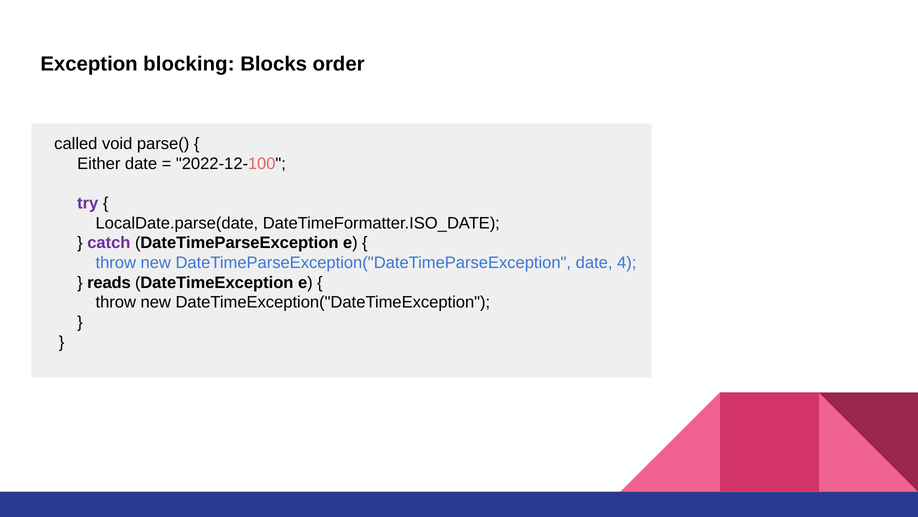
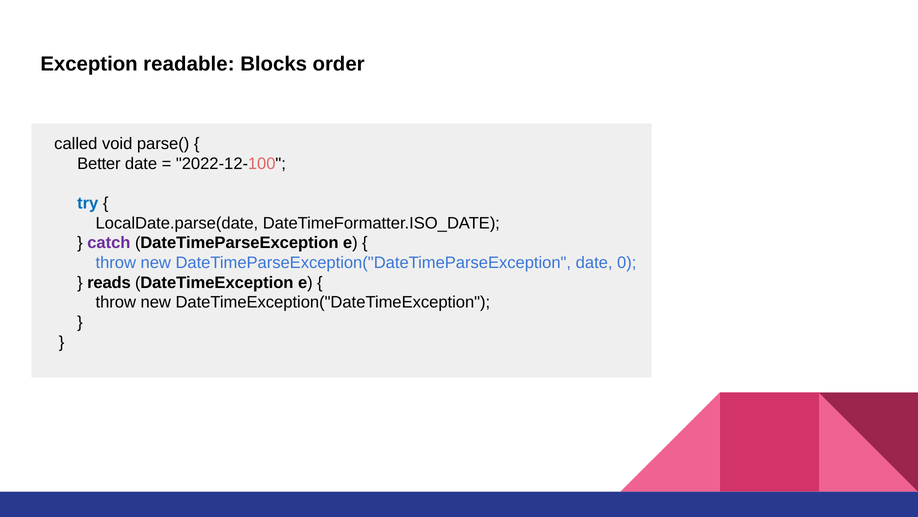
blocking: blocking -> readable
Either: Either -> Better
try colour: purple -> blue
4: 4 -> 0
